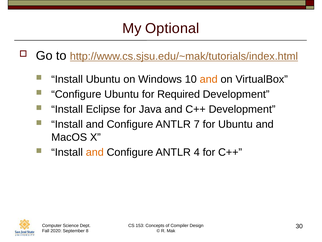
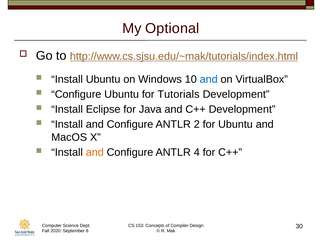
and at (209, 79) colour: orange -> blue
Required: Required -> Tutorials
7: 7 -> 2
